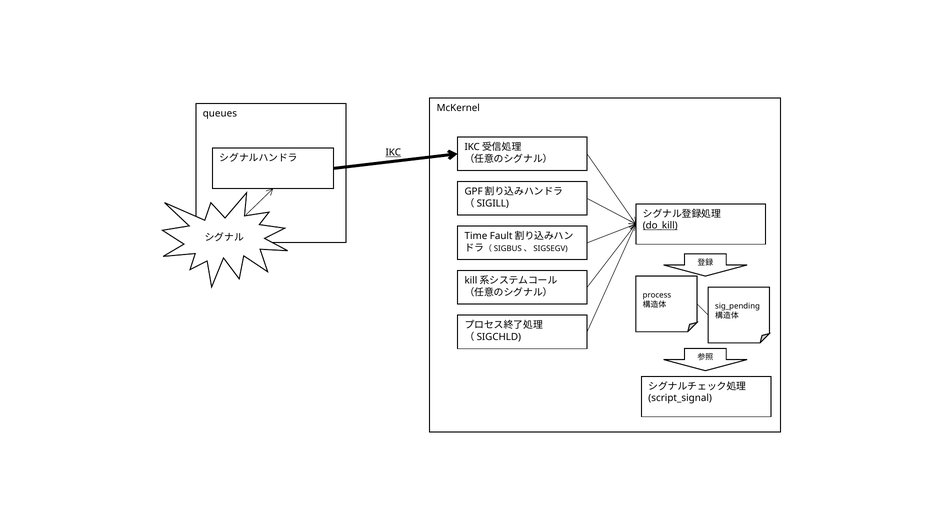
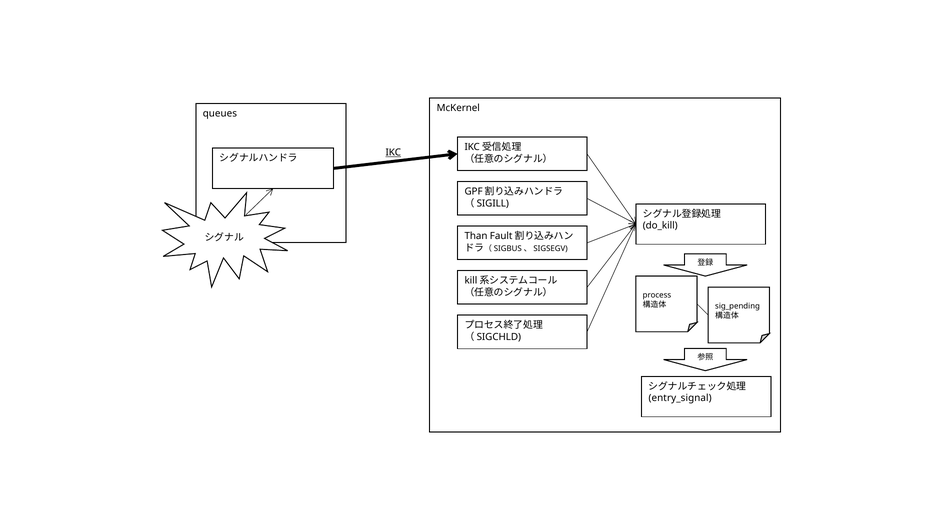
do_kill underline: present -> none
Time: Time -> Than
script_signal: script_signal -> entry_signal
